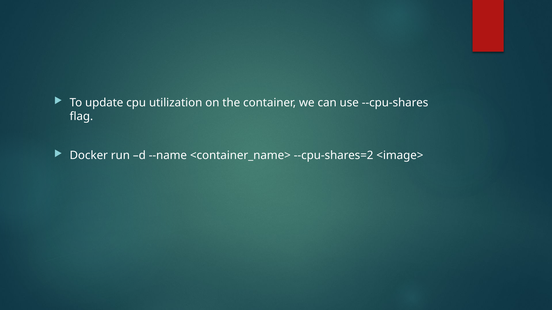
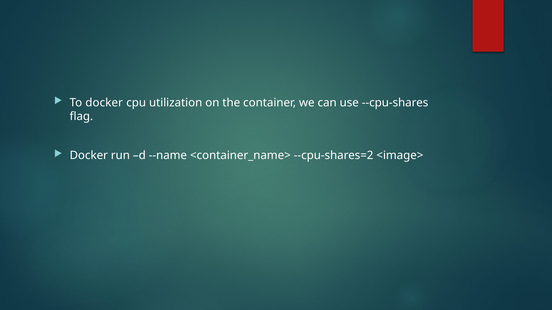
To update: update -> docker
